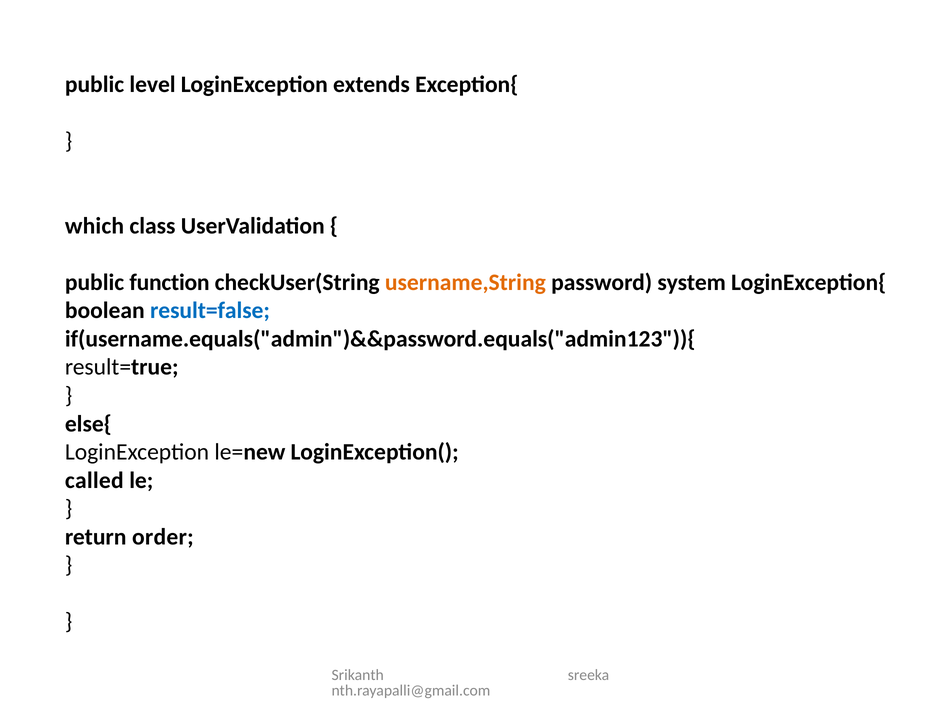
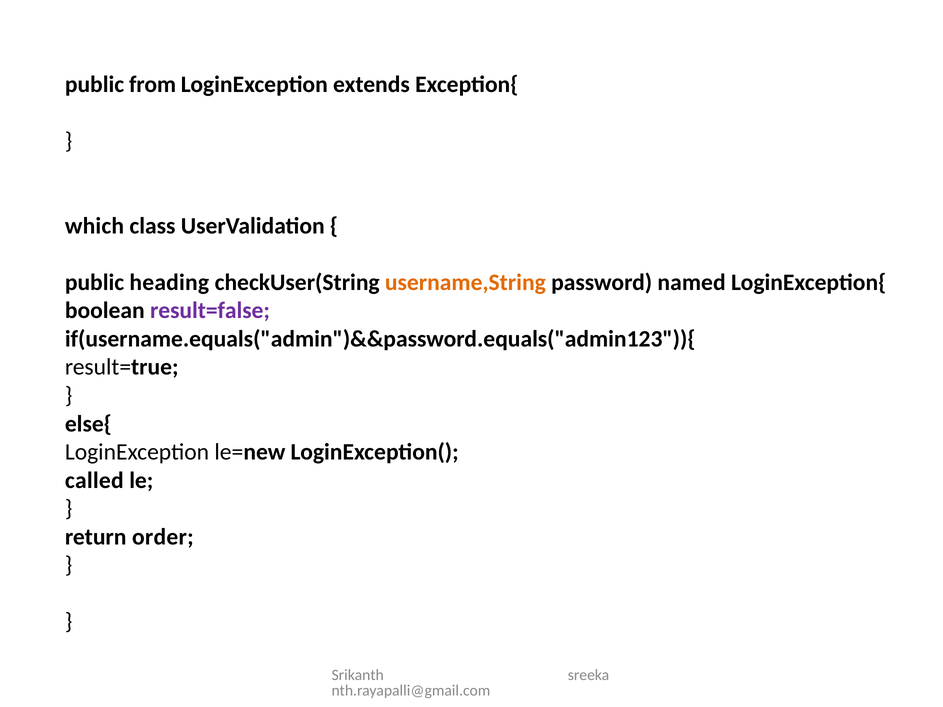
level: level -> from
function: function -> heading
system: system -> named
result=false colour: blue -> purple
